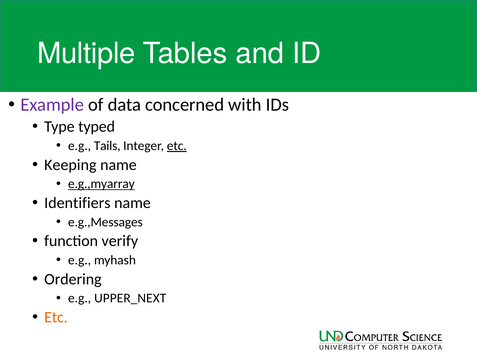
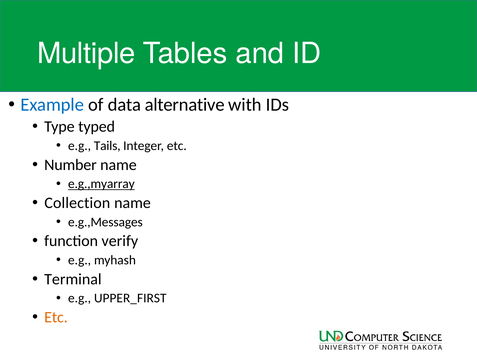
Example colour: purple -> blue
concerned: concerned -> alternative
etc at (177, 146) underline: present -> none
Keeping: Keeping -> Number
Identifiers: Identifiers -> Collection
Ordering: Ordering -> Terminal
UPPER_NEXT: UPPER_NEXT -> UPPER_FIRST
